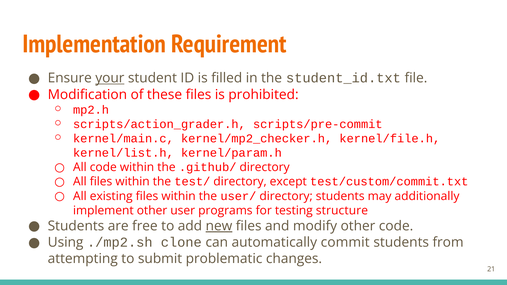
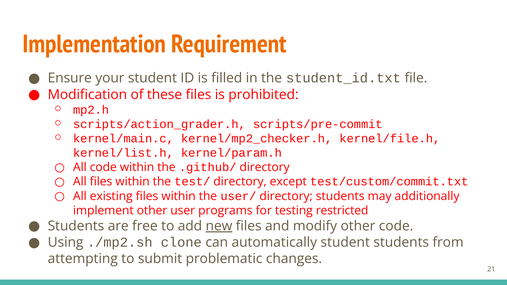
your underline: present -> none
structure: structure -> restricted
automatically commit: commit -> student
